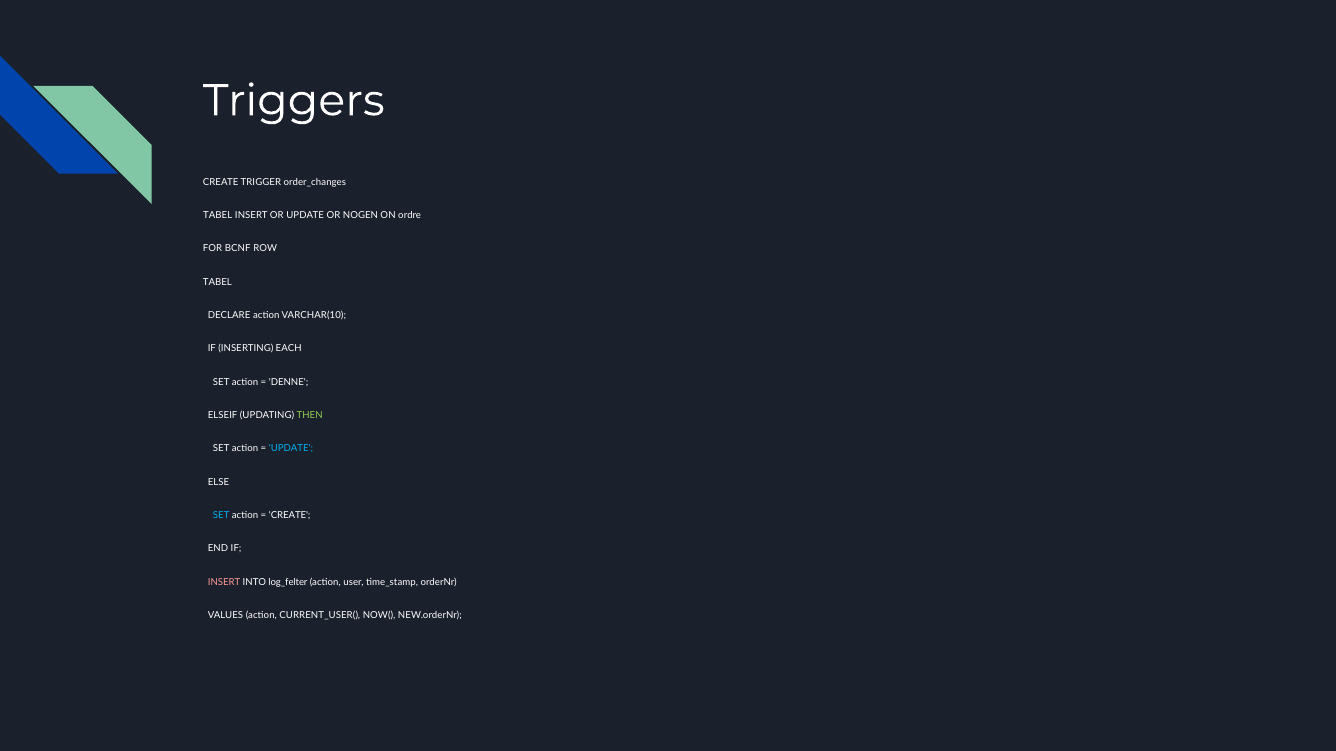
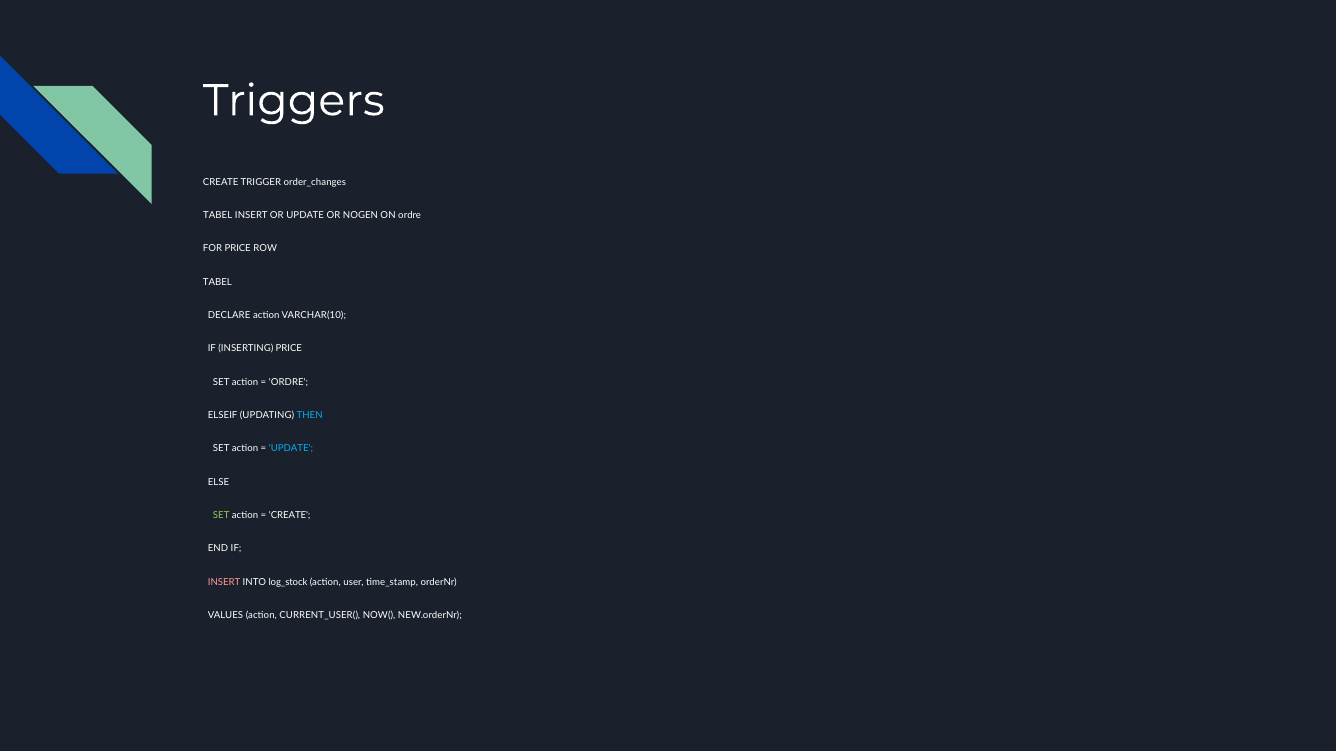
FOR BCNF: BCNF -> PRICE
INSERTING EACH: EACH -> PRICE
DENNE at (289, 382): DENNE -> ORDRE
THEN colour: light green -> light blue
SET at (221, 516) colour: light blue -> light green
log_felter: log_felter -> log_stock
